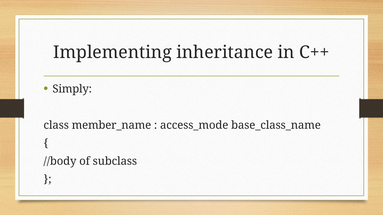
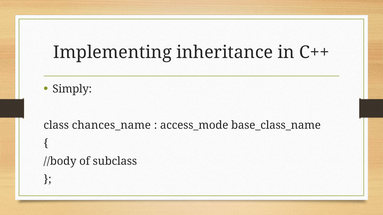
member_name: member_name -> chances_name
